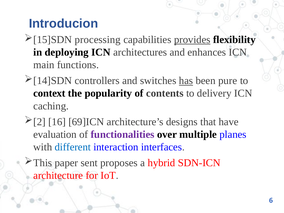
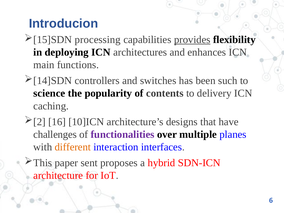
has underline: present -> none
pure: pure -> such
context: context -> science
69]ICN: 69]ICN -> 10]ICN
evaluation: evaluation -> challenges
different colour: blue -> orange
